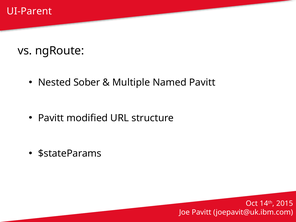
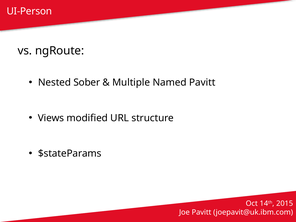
UI-Parent: UI-Parent -> UI-Person
Pavitt at (51, 118): Pavitt -> Views
